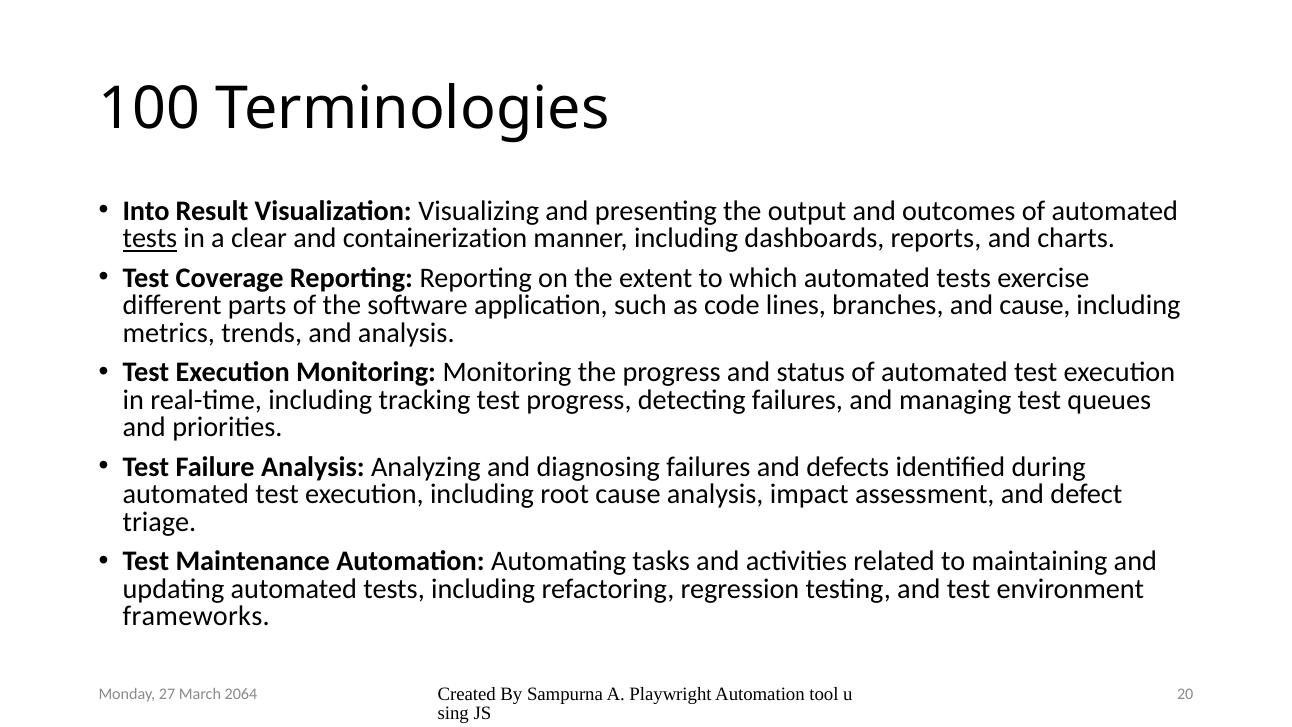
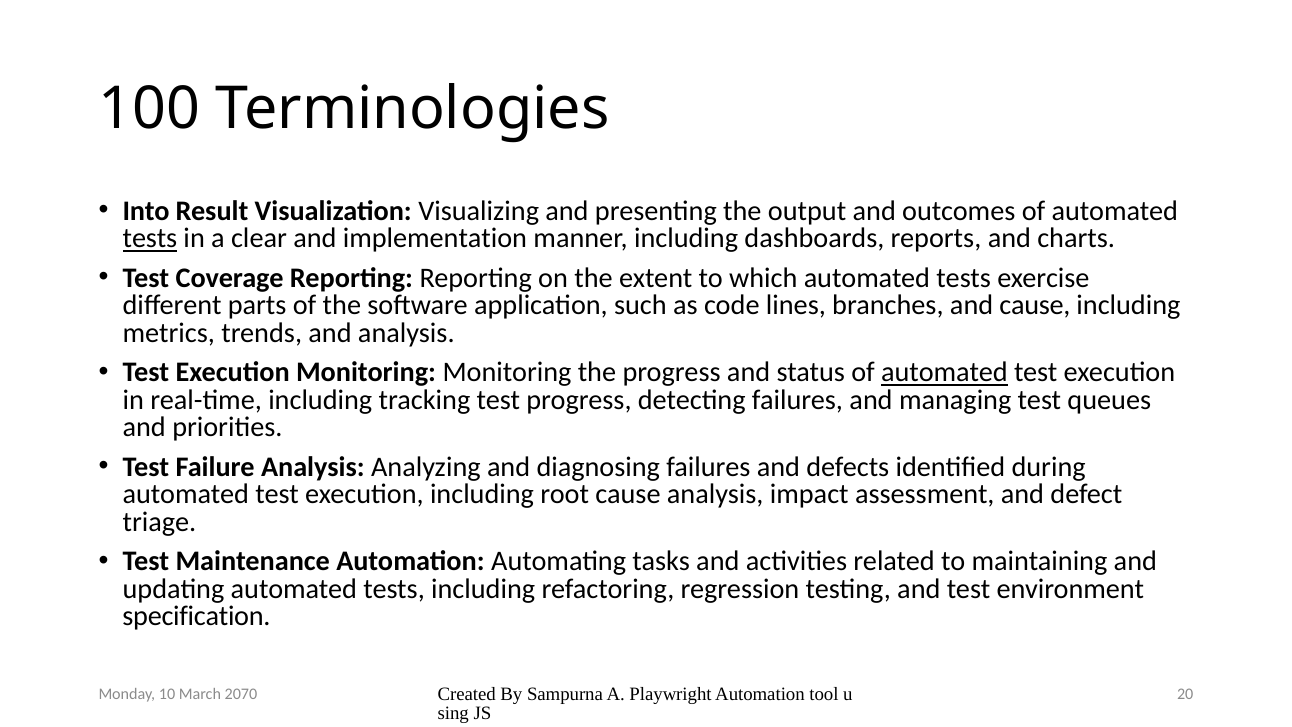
containerization: containerization -> implementation
automated at (944, 372) underline: none -> present
frameworks: frameworks -> specification
27: 27 -> 10
2064: 2064 -> 2070
